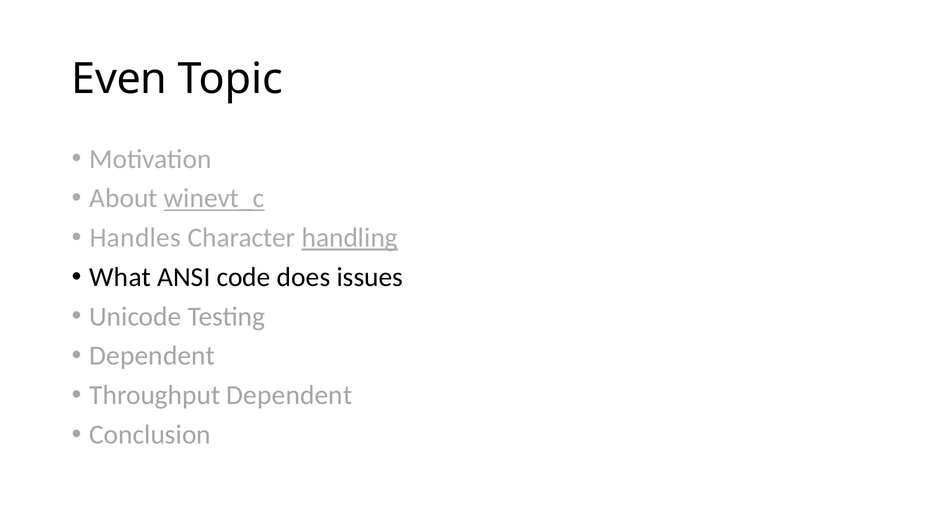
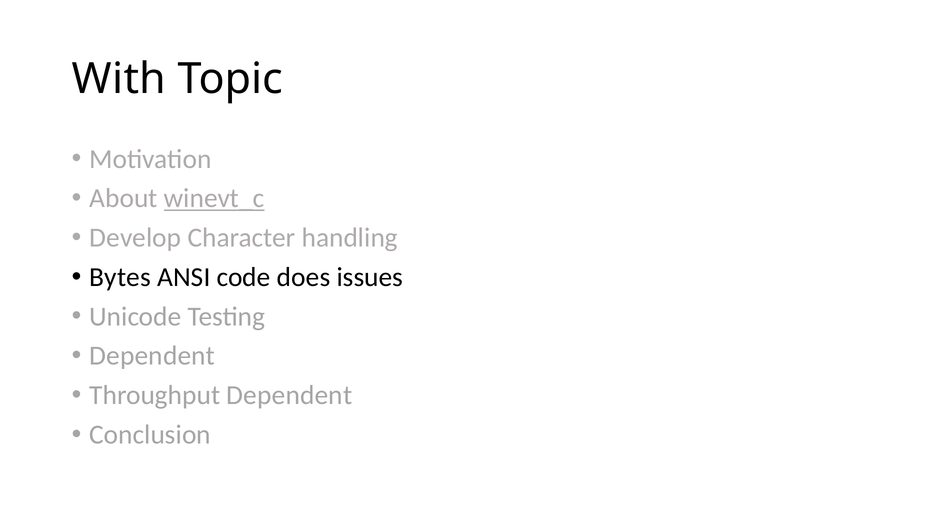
Even: Even -> With
Handles: Handles -> Develop
handling underline: present -> none
What: What -> Bytes
